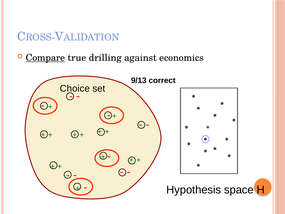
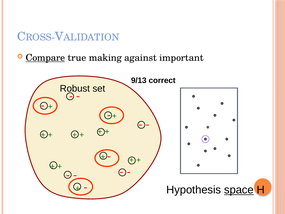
drilling: drilling -> making
economics: economics -> important
Choice: Choice -> Robust
space underline: none -> present
